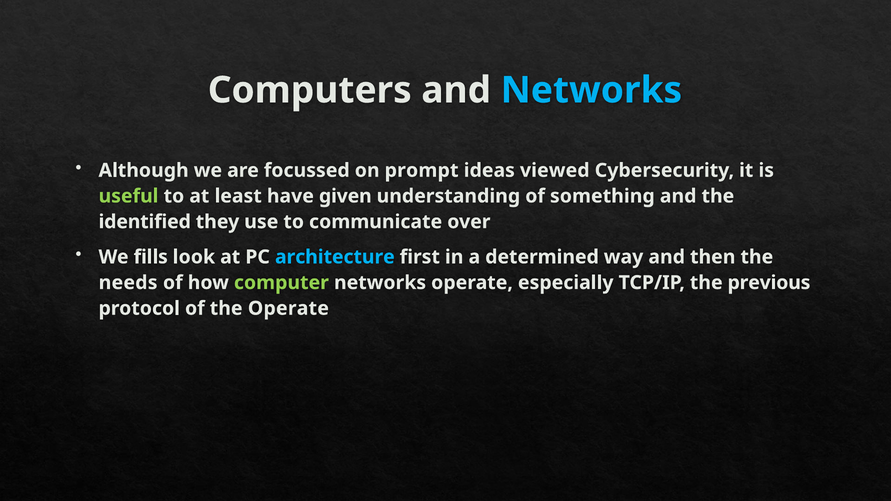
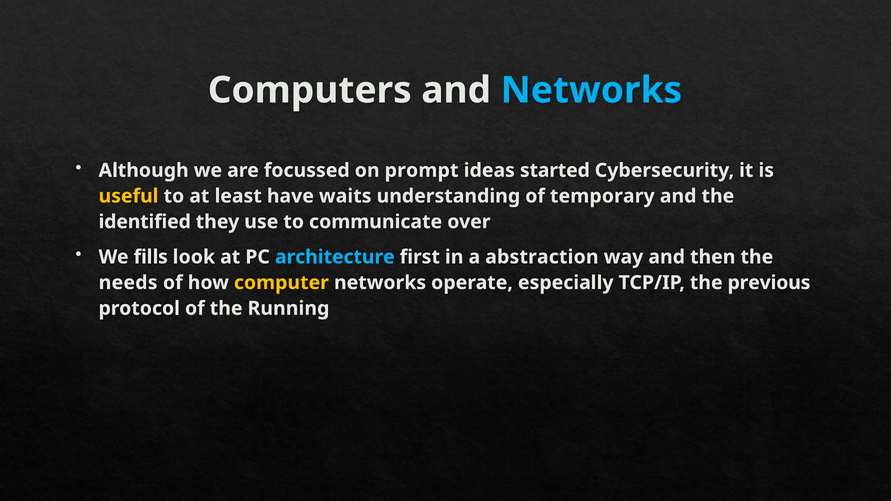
viewed: viewed -> started
useful colour: light green -> yellow
given: given -> waits
something: something -> temporary
determined: determined -> abstraction
computer colour: light green -> yellow
the Operate: Operate -> Running
